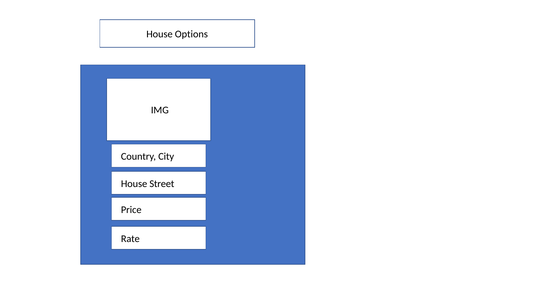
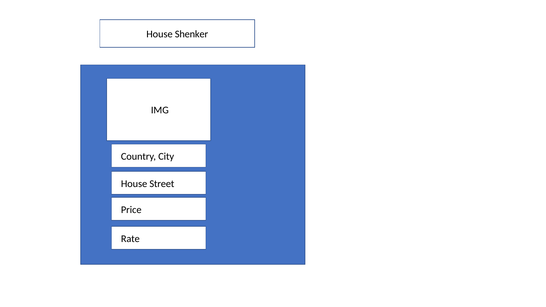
Options: Options -> Shenker
